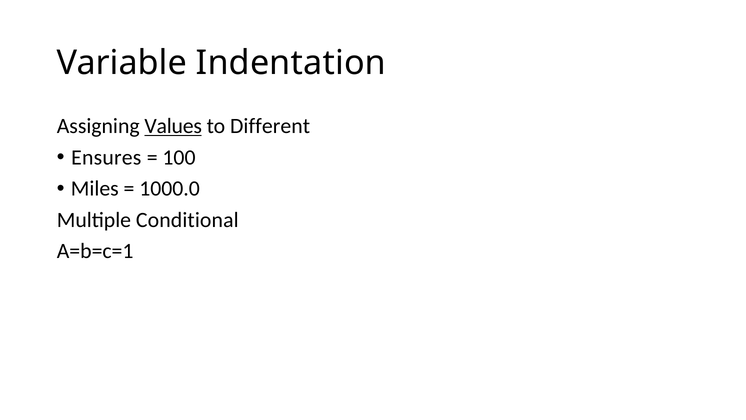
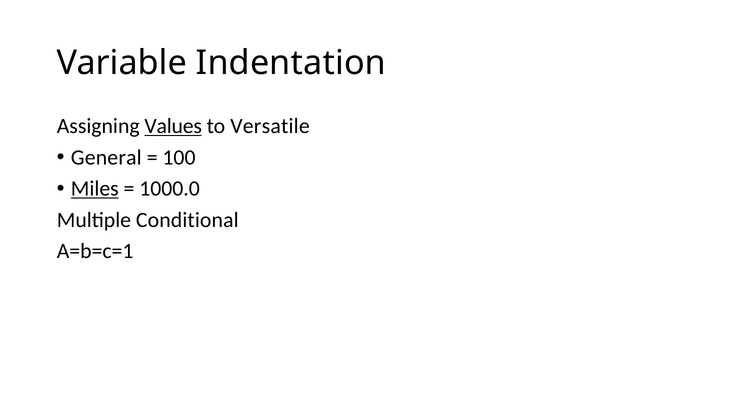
Different: Different -> Versatile
Ensures: Ensures -> General
Miles underline: none -> present
